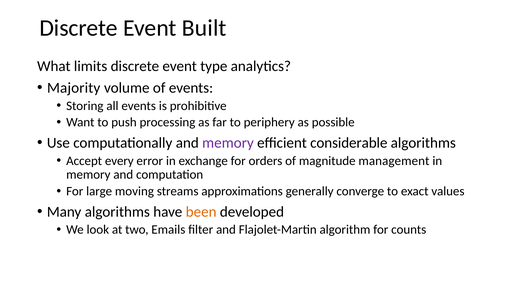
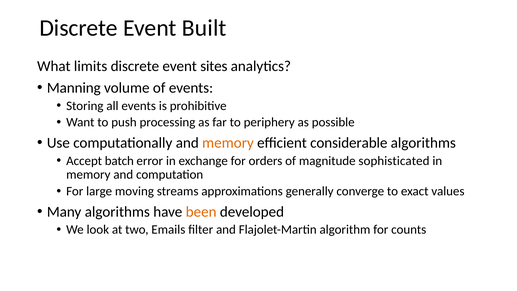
type: type -> sites
Majority: Majority -> Manning
memory at (228, 143) colour: purple -> orange
every: every -> batch
management: management -> sophisticated
